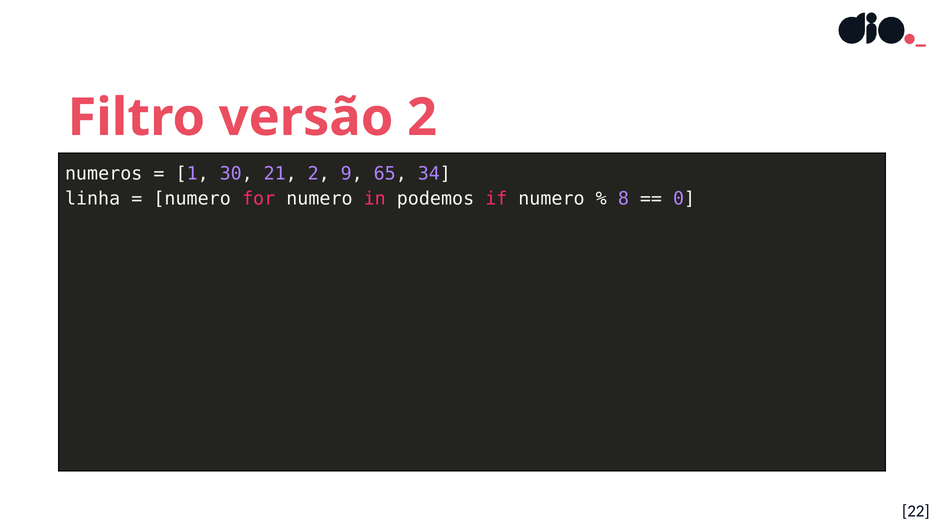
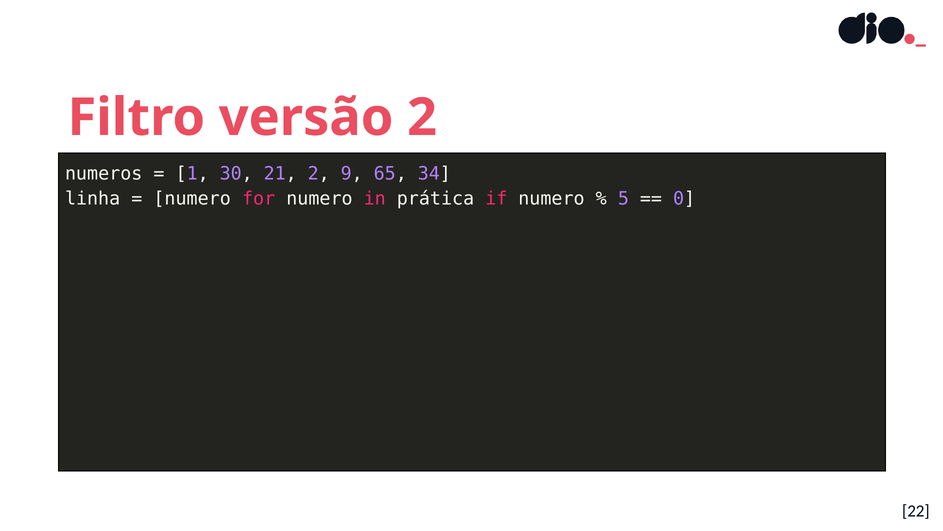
podemos: podemos -> prática
8: 8 -> 5
